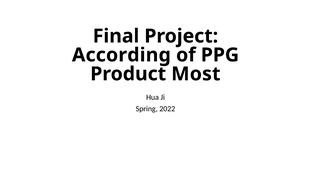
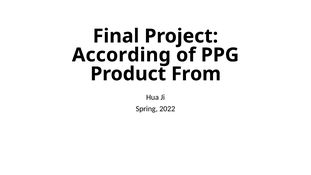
Most: Most -> From
